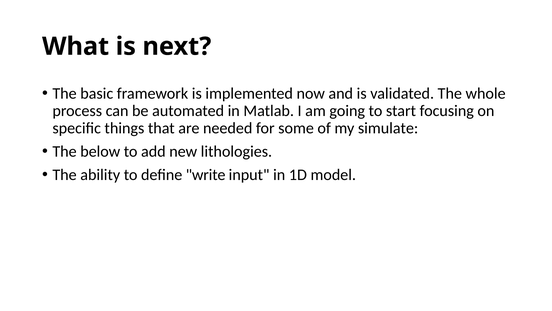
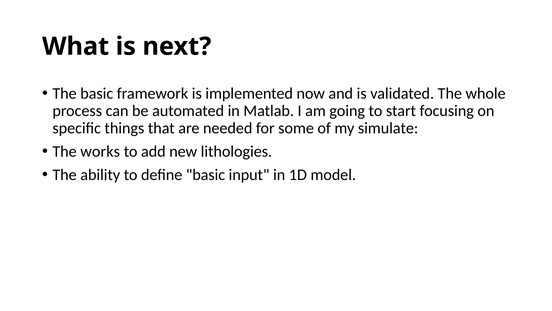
below: below -> works
define write: write -> basic
